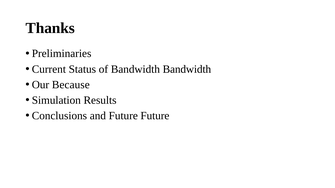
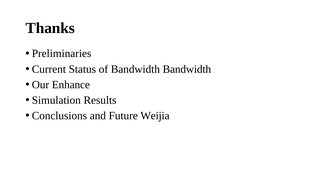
Because: Because -> Enhance
Future Future: Future -> Weijia
